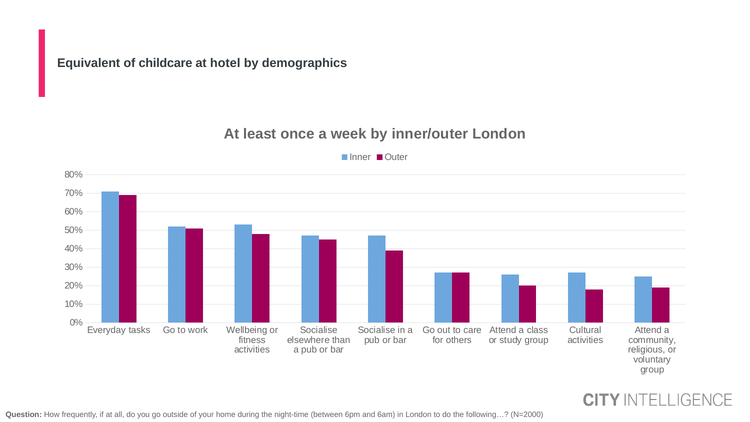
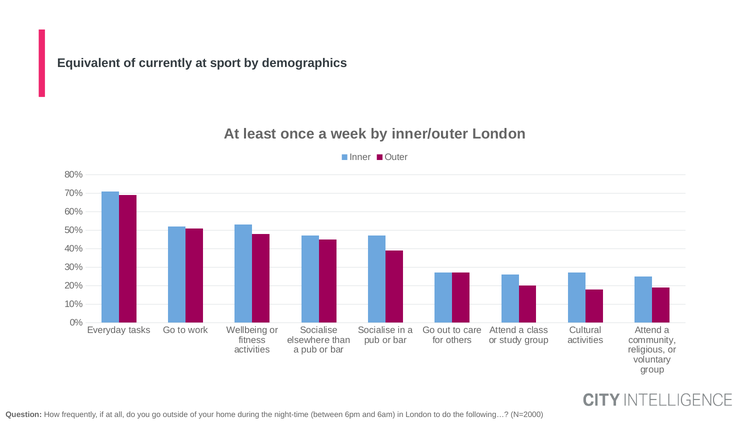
childcare: childcare -> currently
hotel: hotel -> sport
